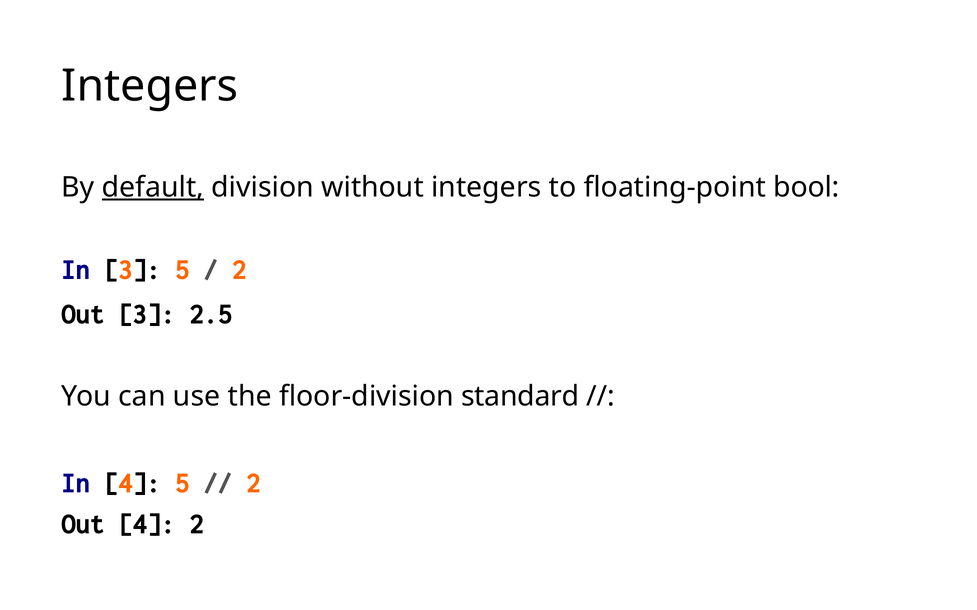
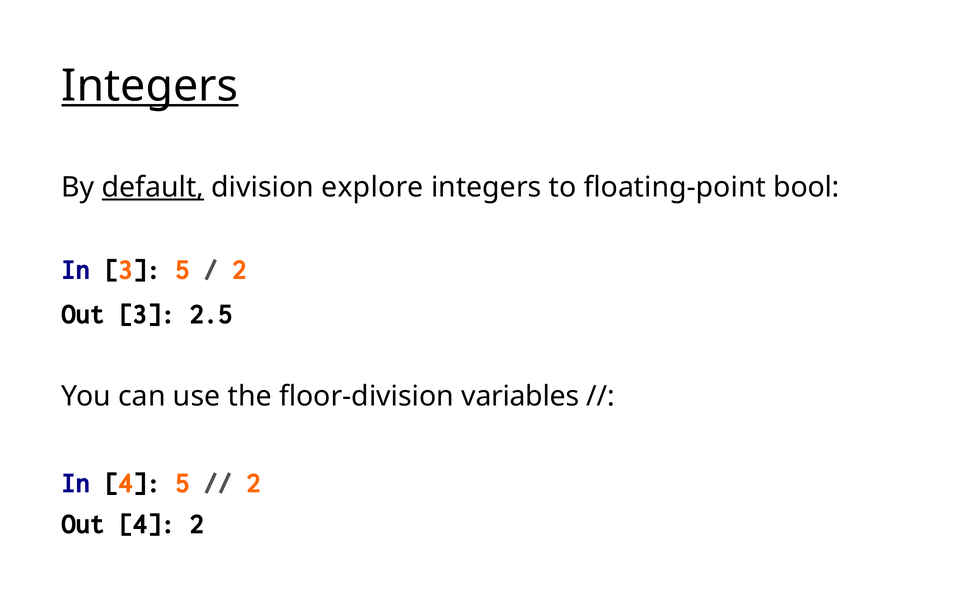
Integers at (150, 86) underline: none -> present
without: without -> explore
standard: standard -> variables
